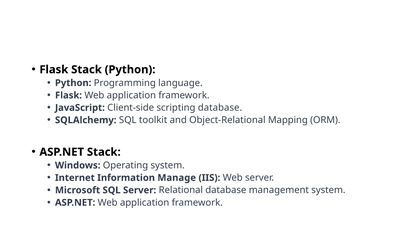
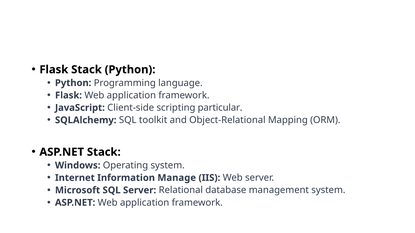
scripting database: database -> particular
